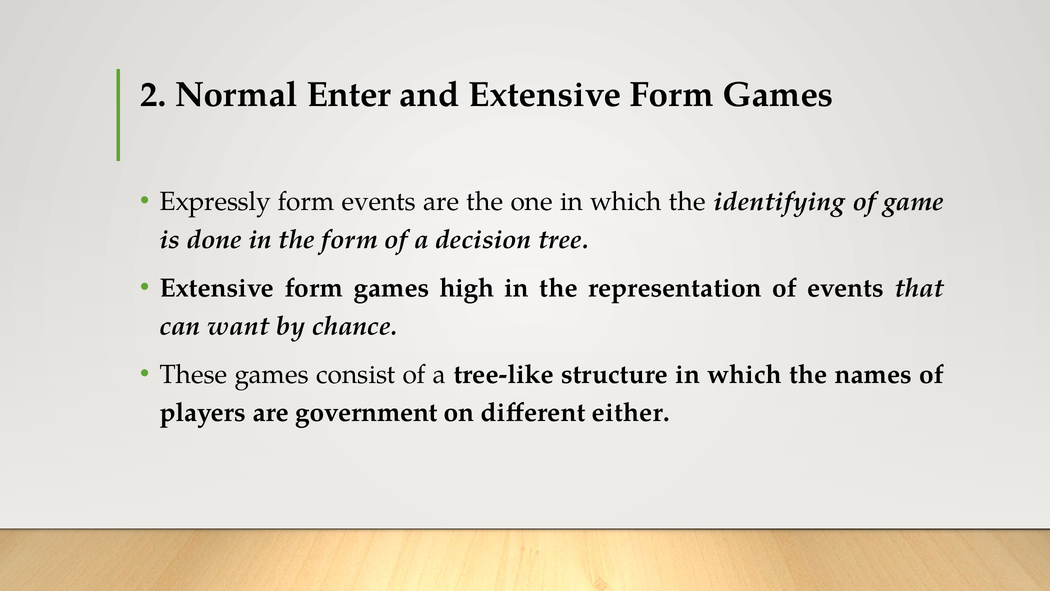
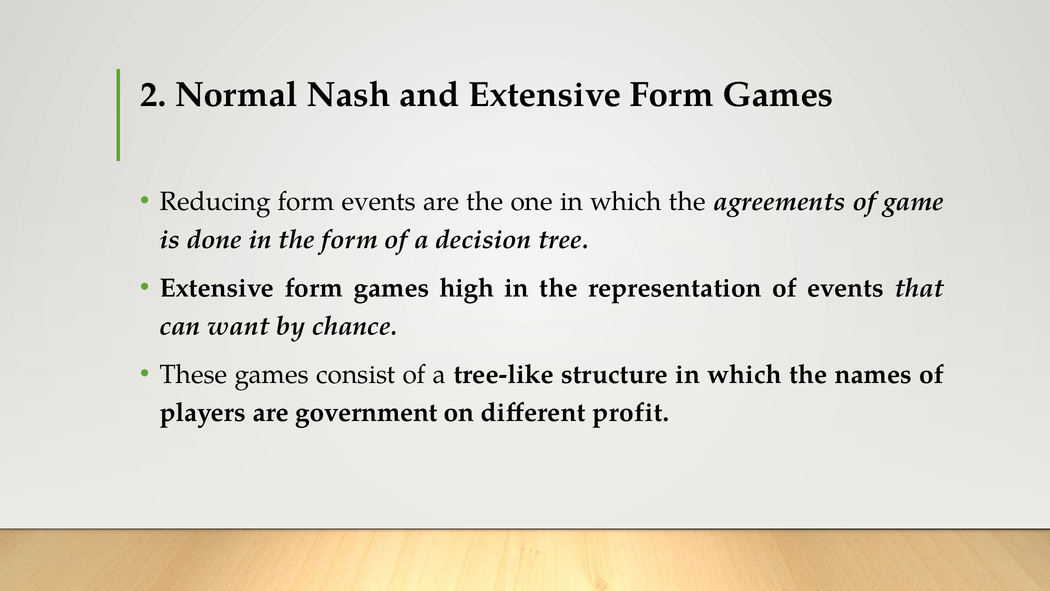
Enter: Enter -> Nash
Expressly: Expressly -> Reducing
identifying: identifying -> agreements
either: either -> profit
